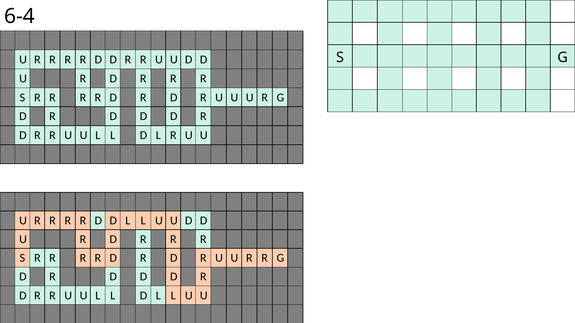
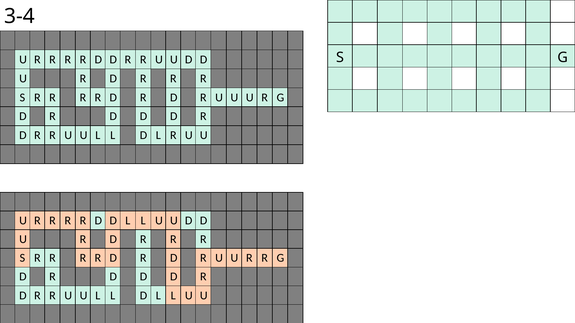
6-4: 6-4 -> 3-4
